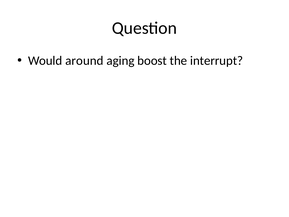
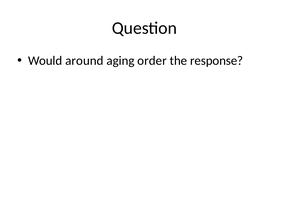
boost: boost -> order
interrupt: interrupt -> response
